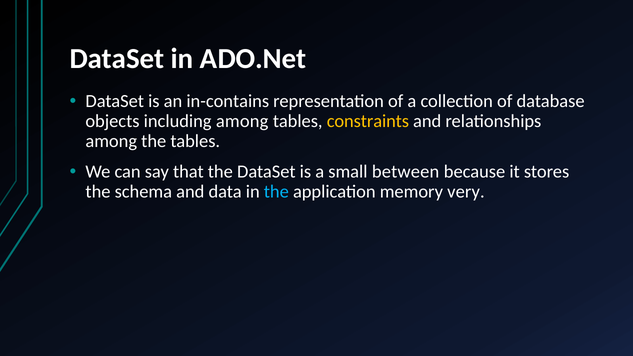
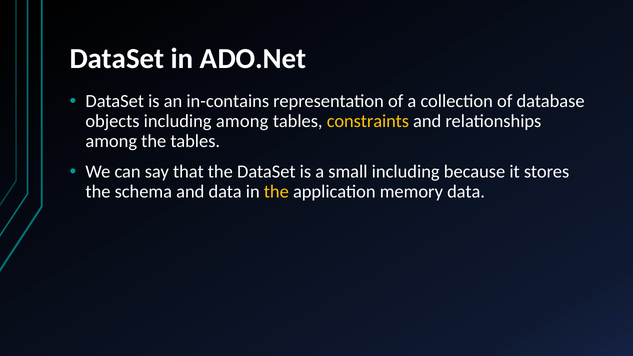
small between: between -> including
the at (276, 192) colour: light blue -> yellow
memory very: very -> data
